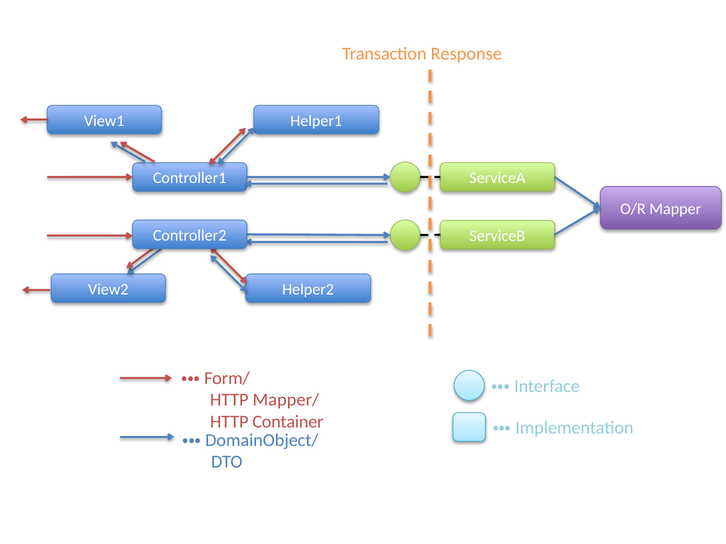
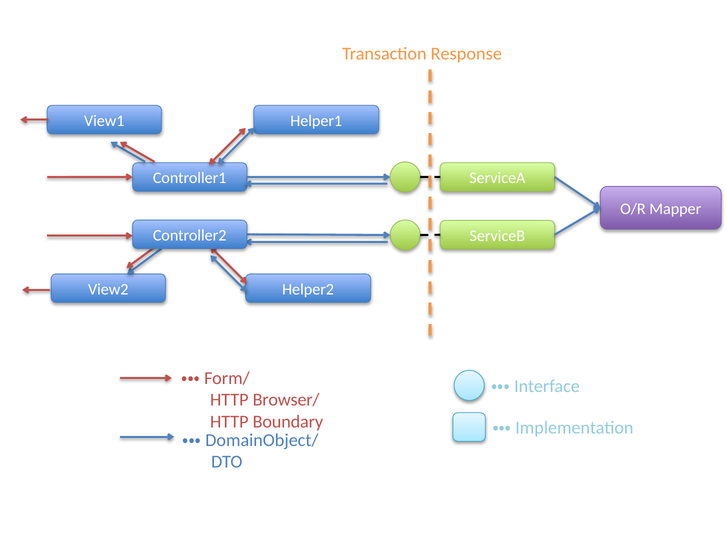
Mapper/: Mapper/ -> Browser/
Container: Container -> Boundary
